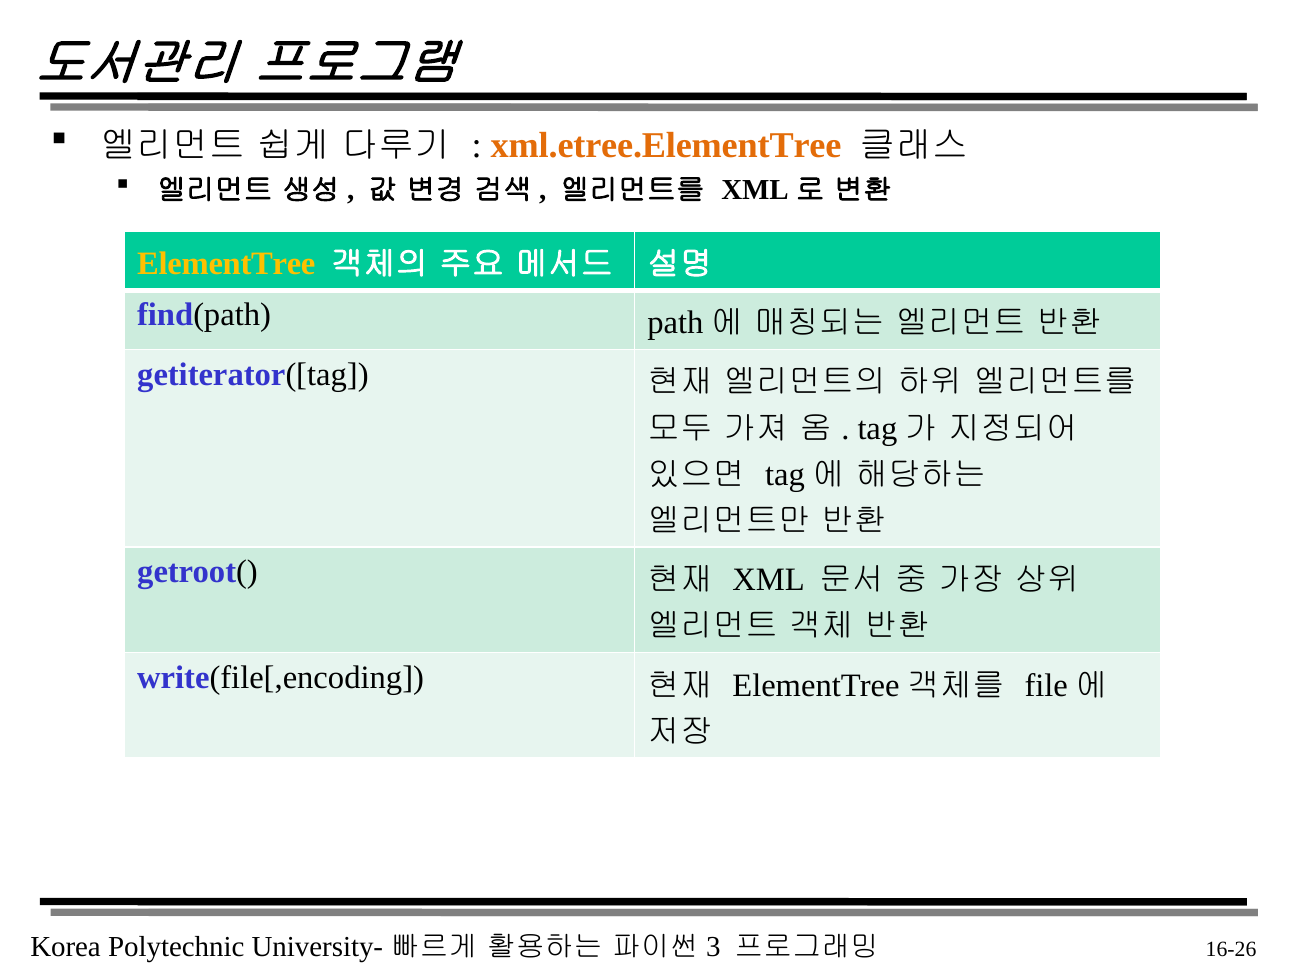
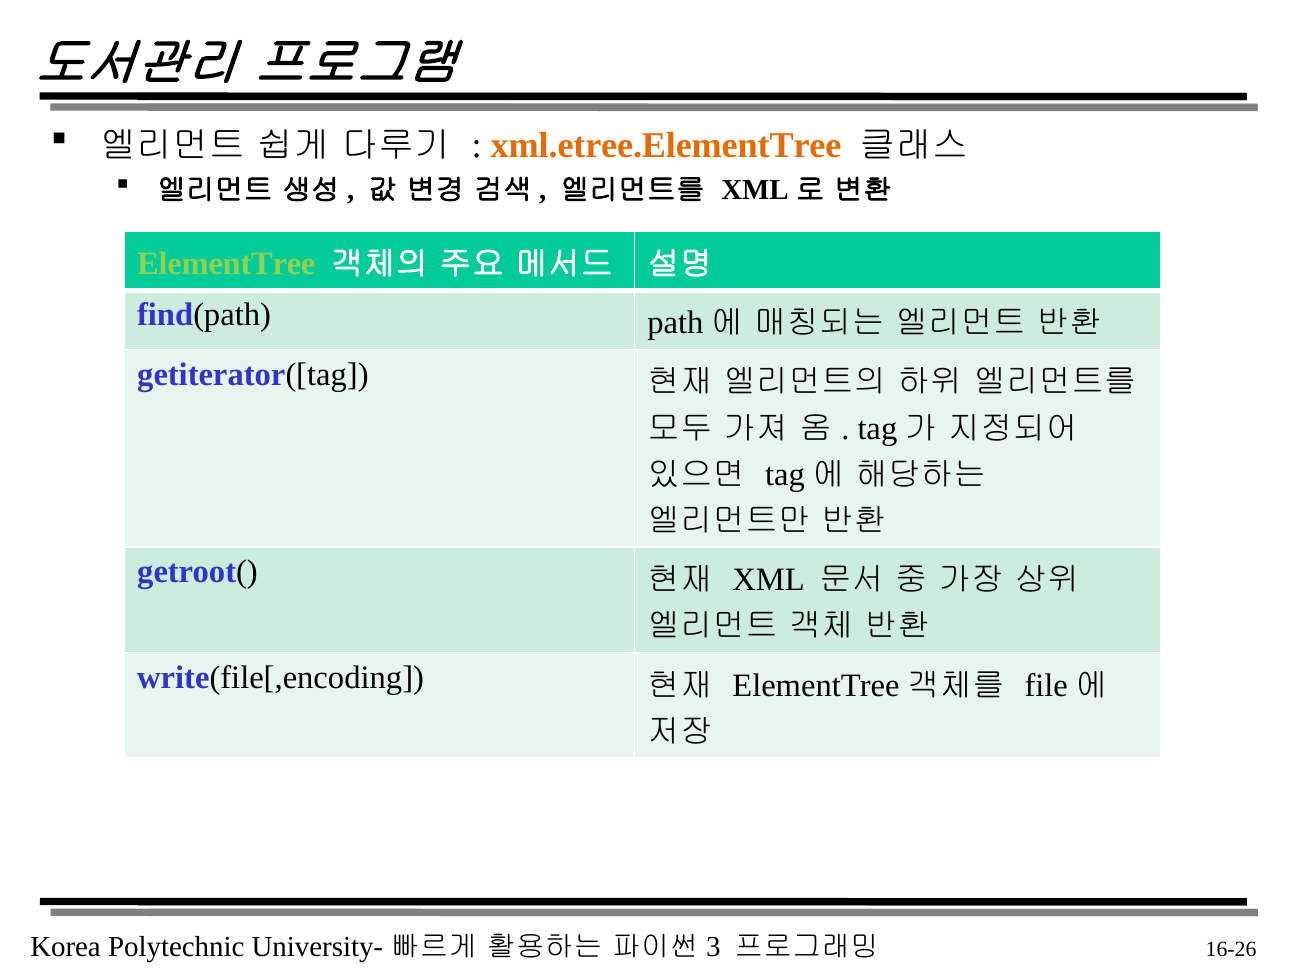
ElementTree colour: yellow -> light green
